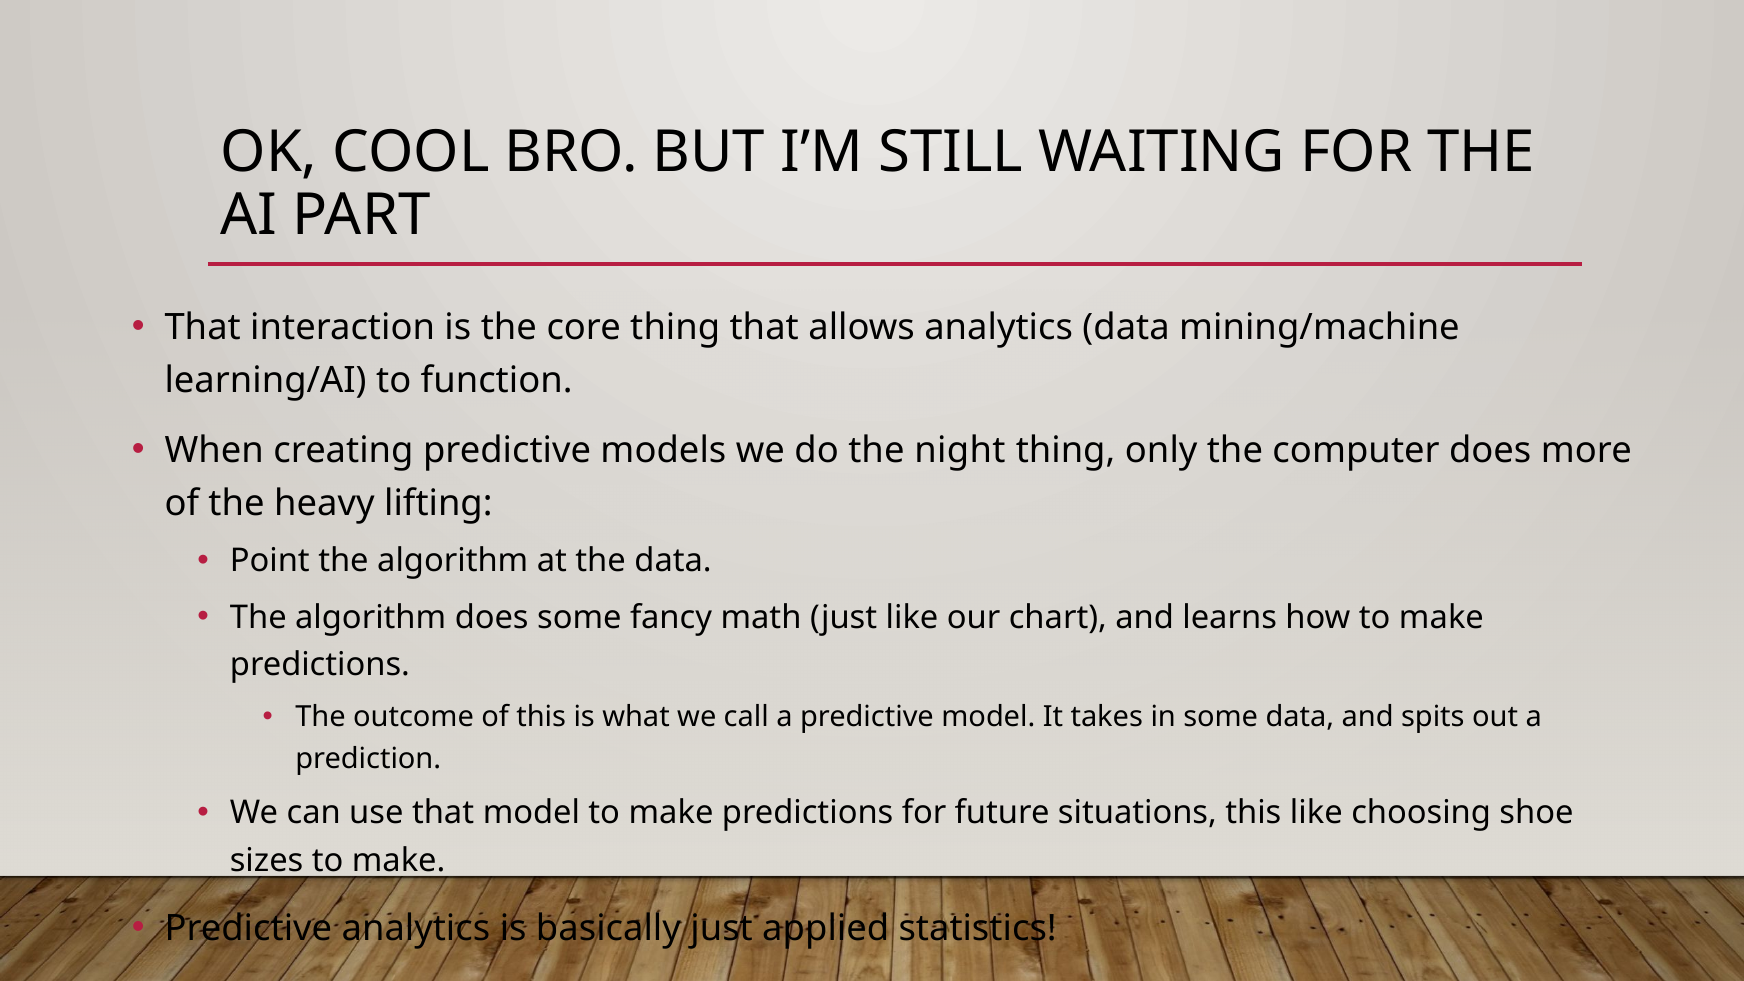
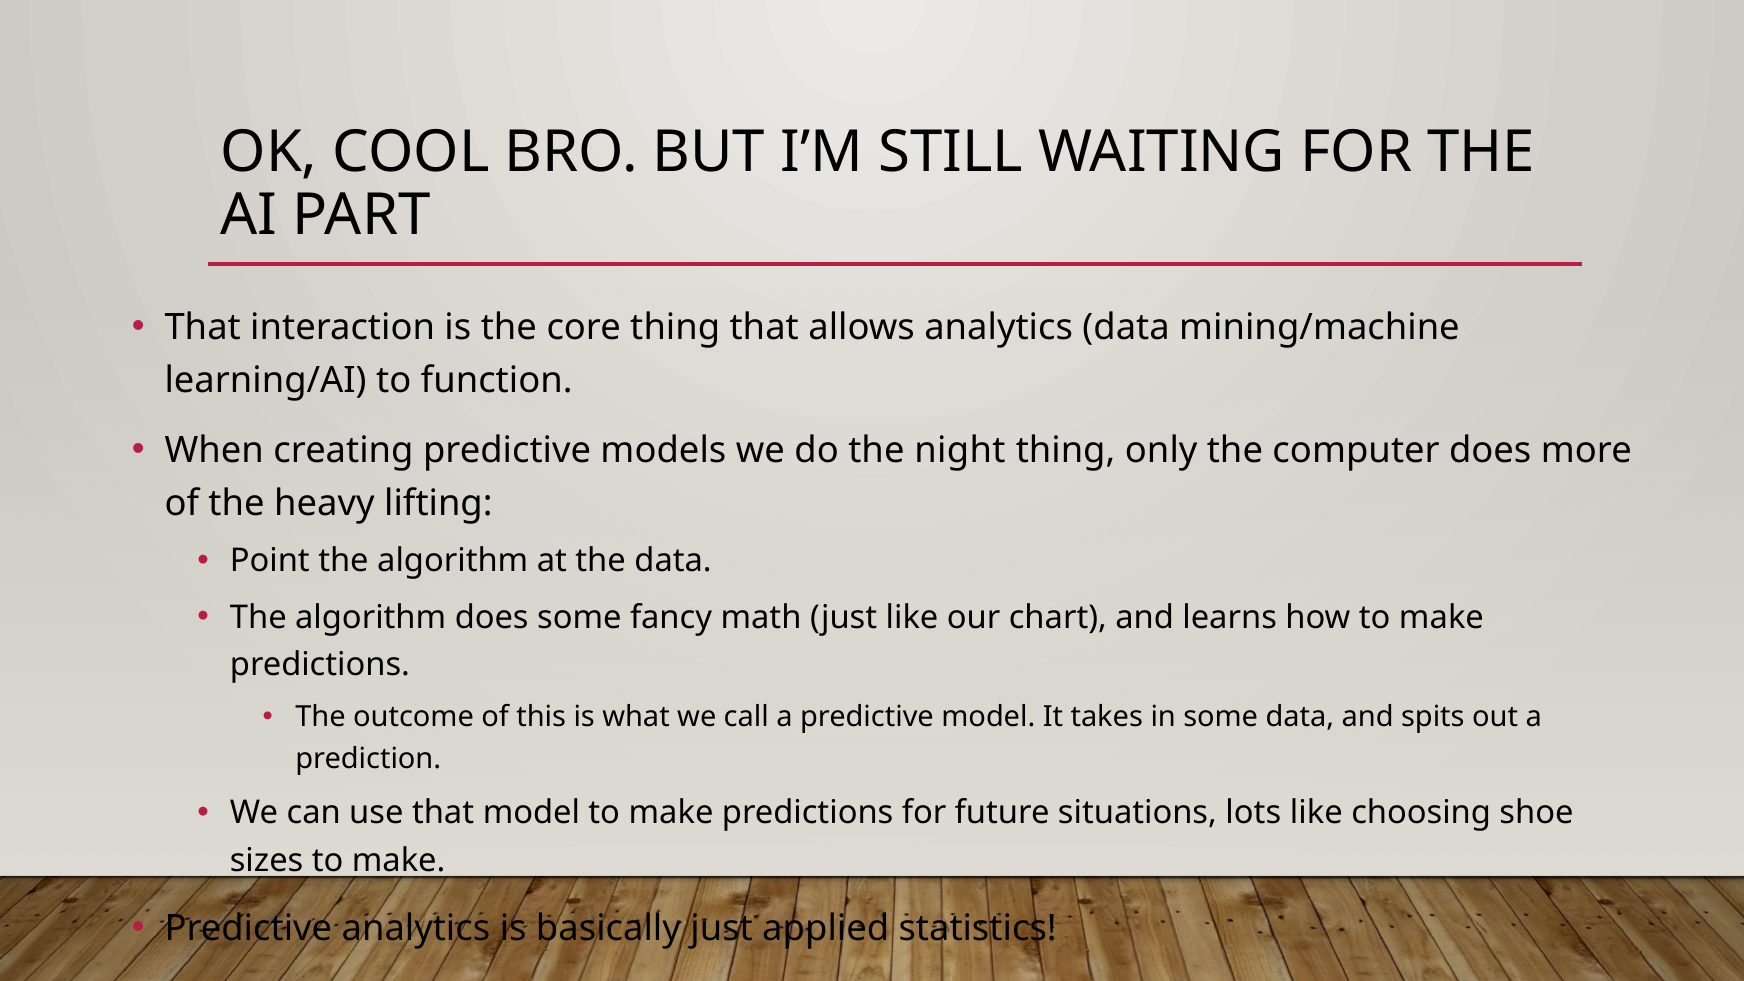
situations this: this -> lots
